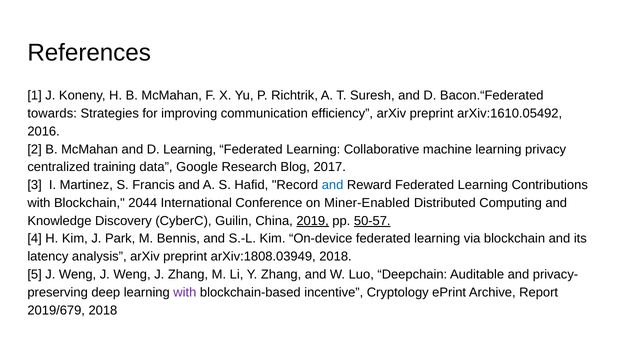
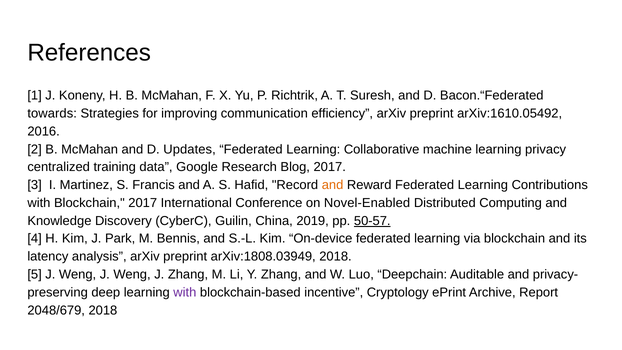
D Learning: Learning -> Updates
and at (333, 185) colour: blue -> orange
Blockchain 2044: 2044 -> 2017
Miner-Enabled: Miner-Enabled -> Novel-Enabled
2019 underline: present -> none
2019/679: 2019/679 -> 2048/679
